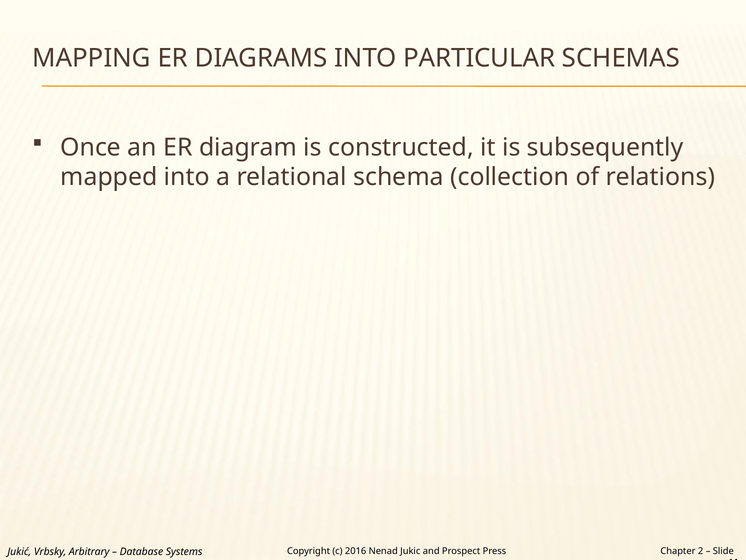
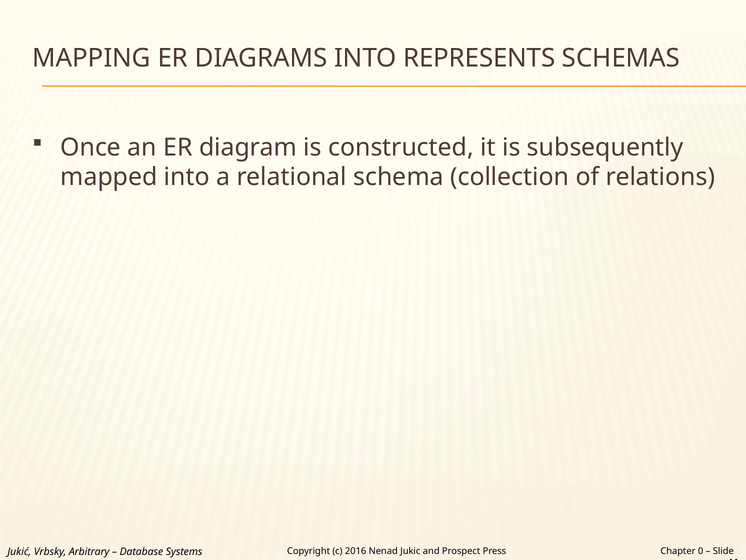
PARTICULAR: PARTICULAR -> REPRESENTS
2: 2 -> 0
